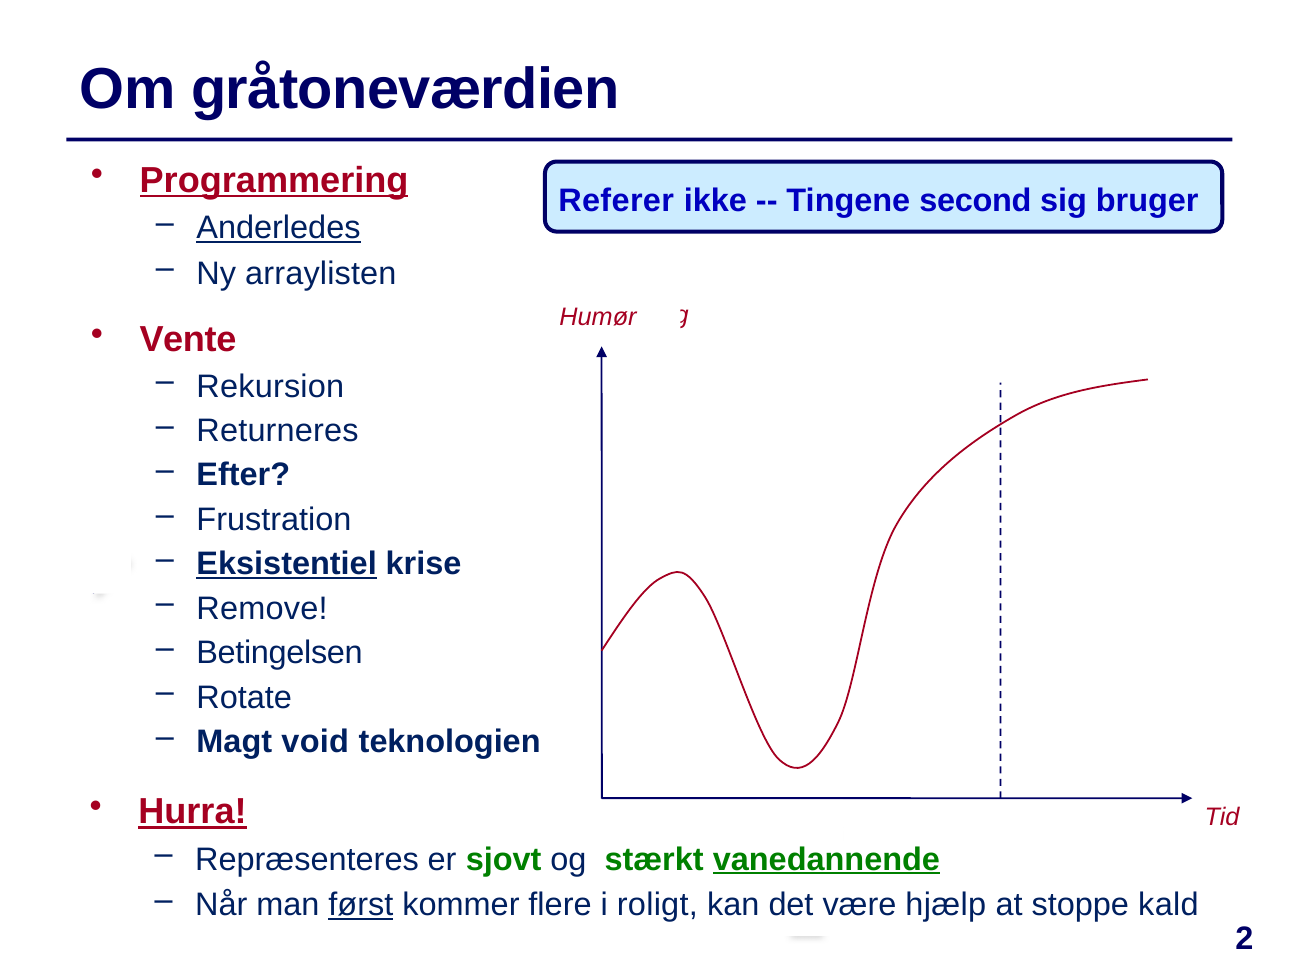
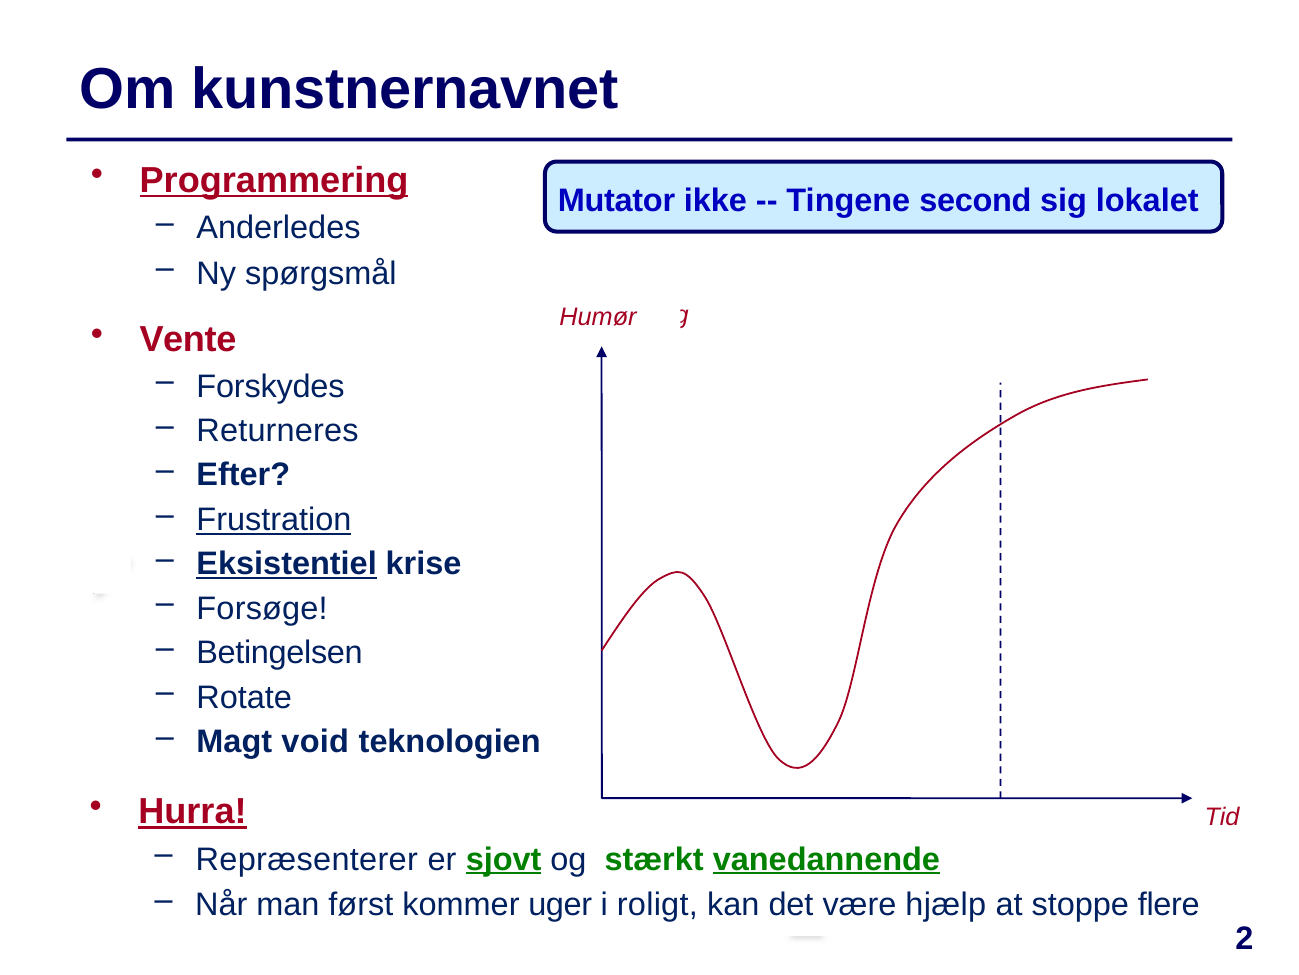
gråtoneværdien: gråtoneværdien -> kunstnernavnet
Referer: Referer -> Mutator
bruger: bruger -> lokalet
Anderledes underline: present -> none
arraylisten: arraylisten -> spørgsmål
Rekursion: Rekursion -> Forskydes
Frustration underline: none -> present
Remove: Remove -> Forsøge
Repræsenteres: Repræsenteres -> Repræsenterer
sjovt underline: none -> present
først underline: present -> none
flere: flere -> uger
kald: kald -> flere
